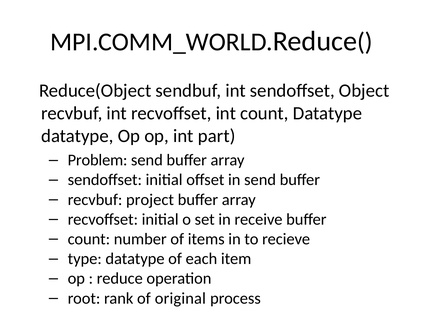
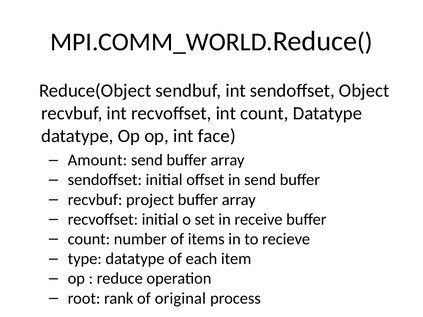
part: part -> face
Problem: Problem -> Amount
